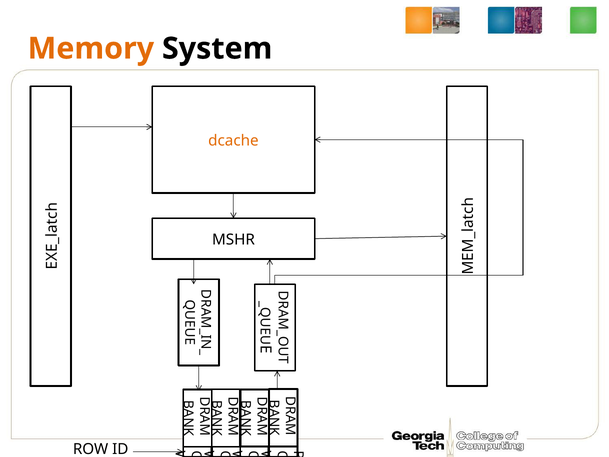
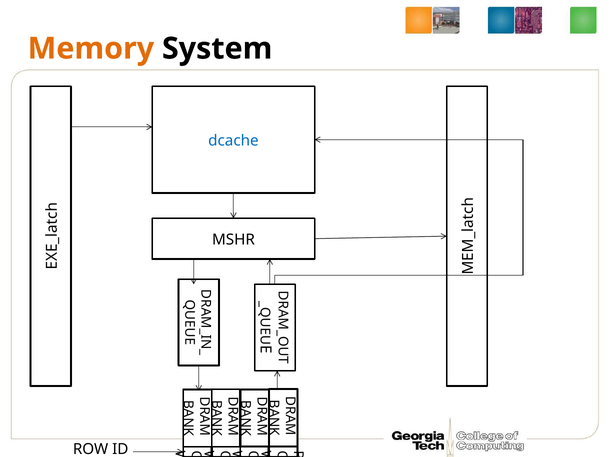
dcache colour: orange -> blue
